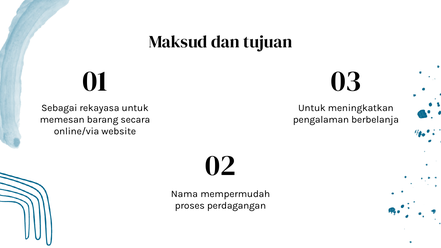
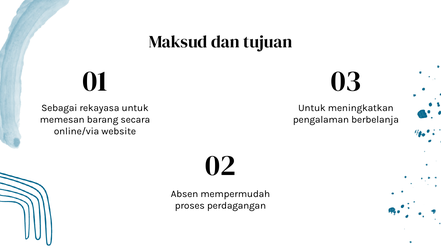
Nama: Nama -> Absen
